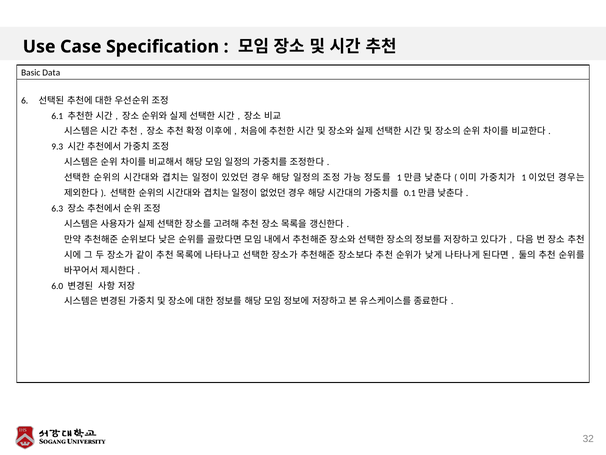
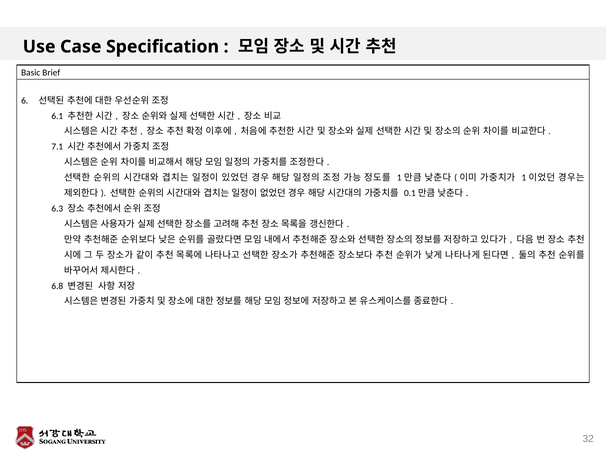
Data: Data -> Brief
9.3: 9.3 -> 7.1
6.0: 6.0 -> 6.8
